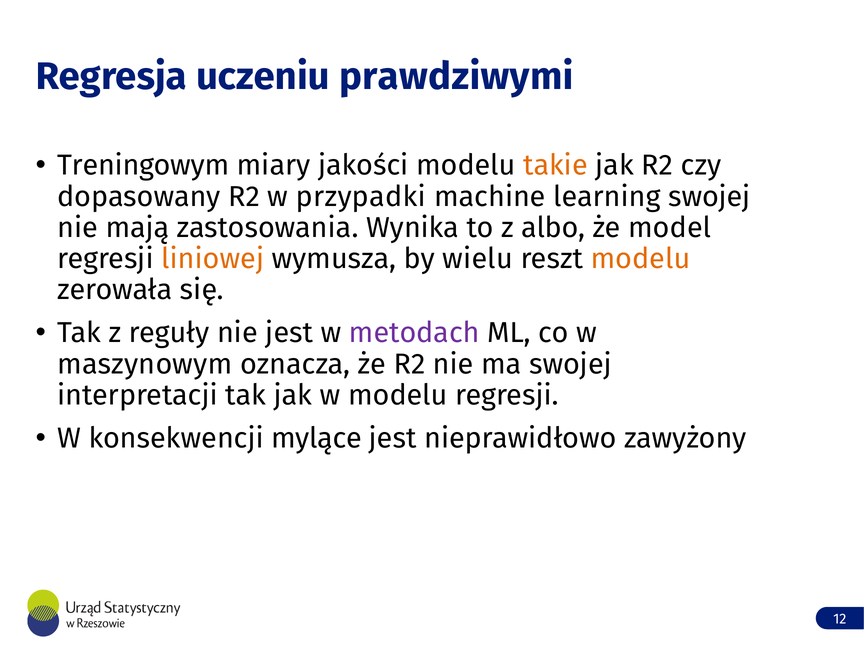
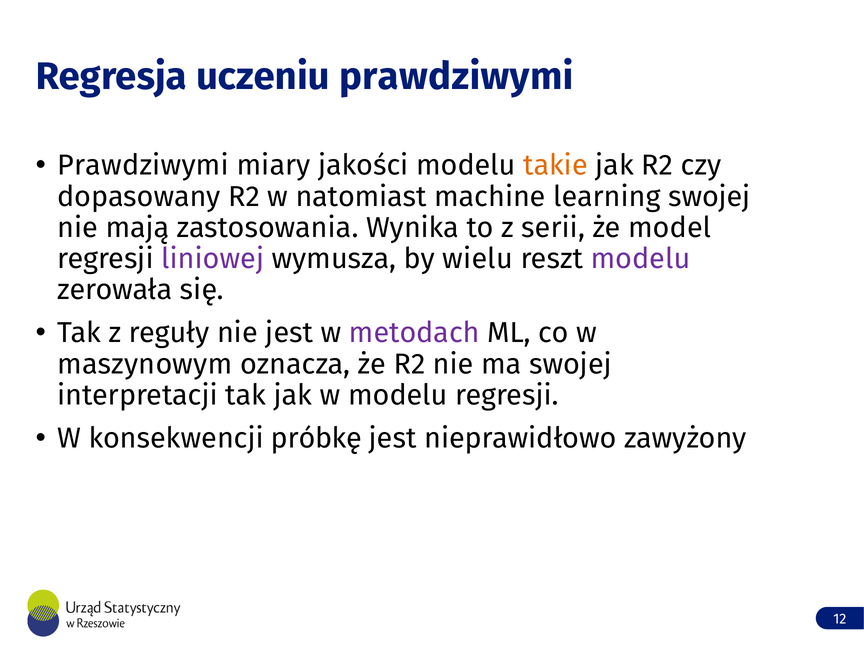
Treningowym at (143, 165): Treningowym -> Prawdziwymi
przypadki: przypadki -> natomiast
albo: albo -> serii
liniowej colour: orange -> purple
modelu at (640, 259) colour: orange -> purple
mylące: mylące -> próbkę
